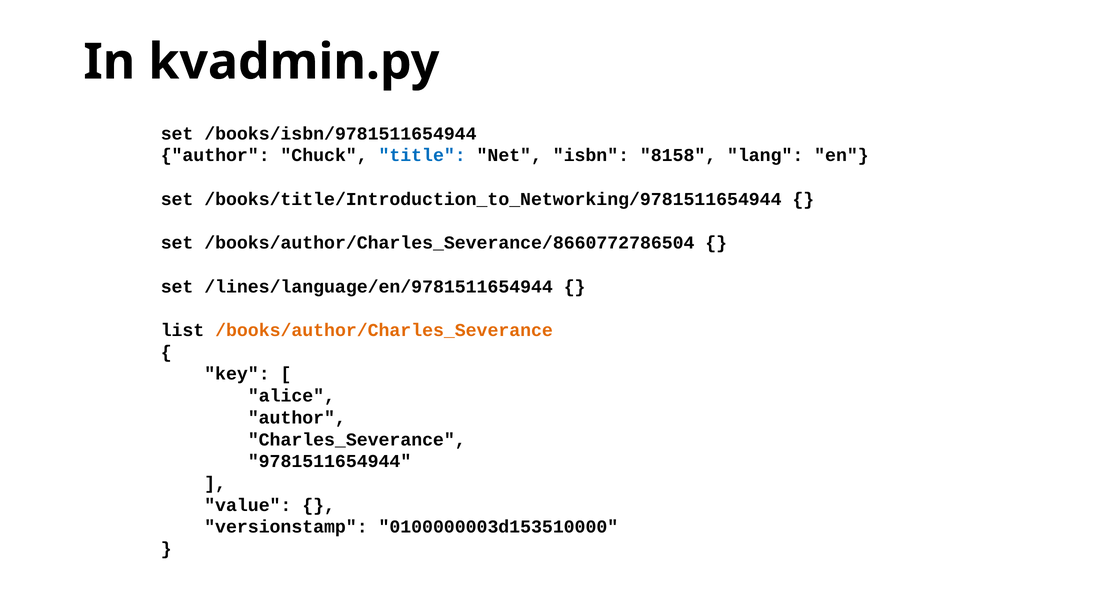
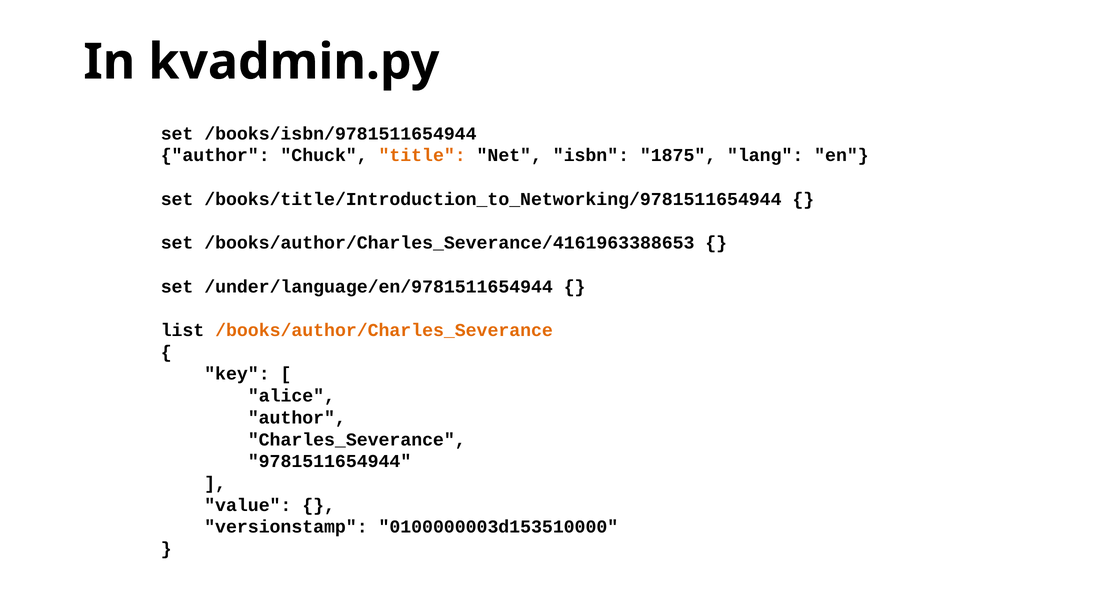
title colour: blue -> orange
8158: 8158 -> 1875
/books/author/Charles_Severance/8660772786504: /books/author/Charles_Severance/8660772786504 -> /books/author/Charles_Severance/4161963388653
/lines/language/en/9781511654944: /lines/language/en/9781511654944 -> /under/language/en/9781511654944
